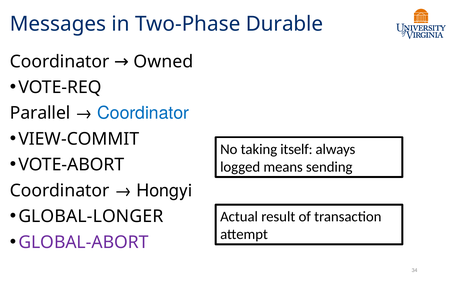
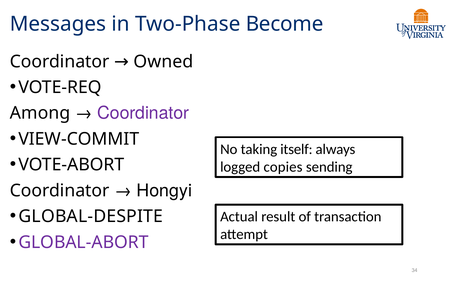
Durable: Durable -> Become
Parallel: Parallel -> Among
Coordinator at (143, 113) colour: blue -> purple
means: means -> copies
GLOBAL-LONGER: GLOBAL-LONGER -> GLOBAL-DESPITE
